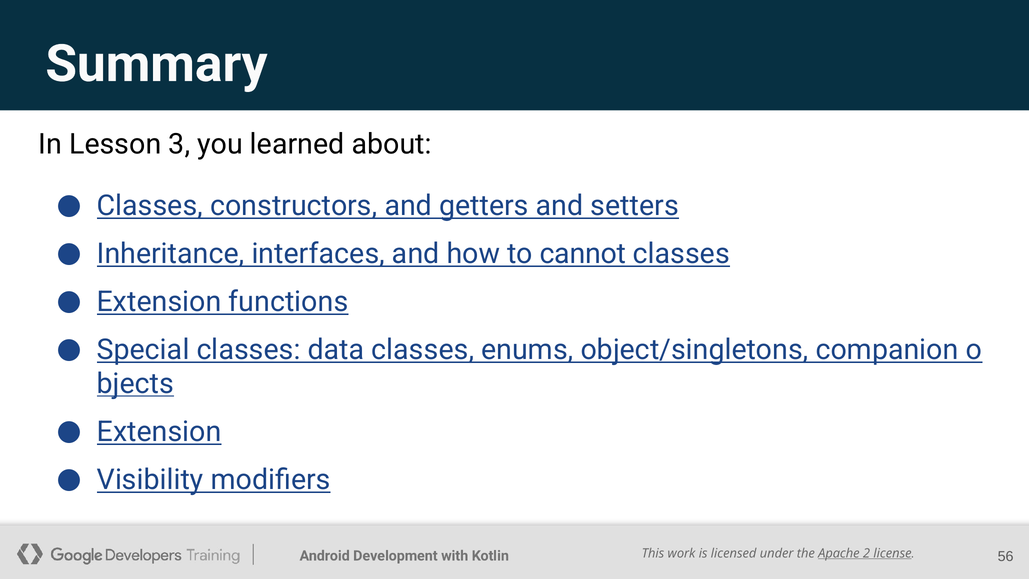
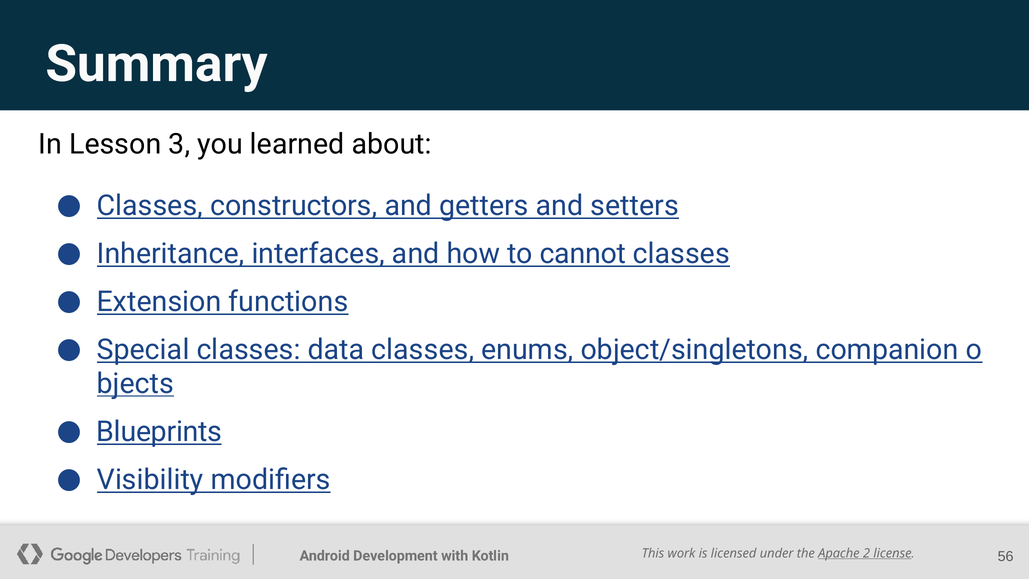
Extension at (159, 432): Extension -> Blueprints
